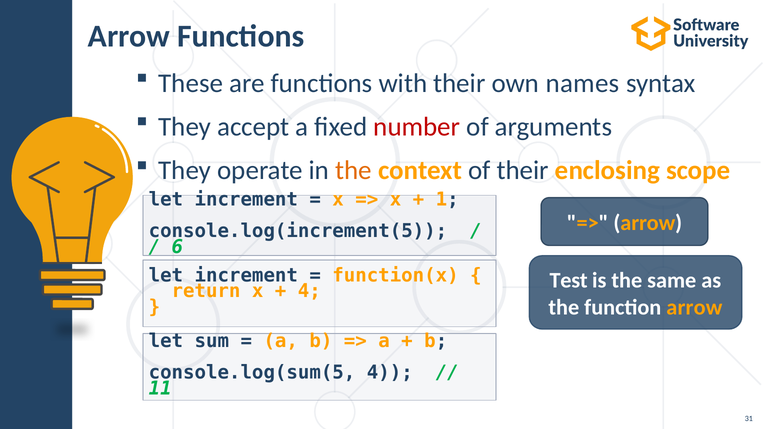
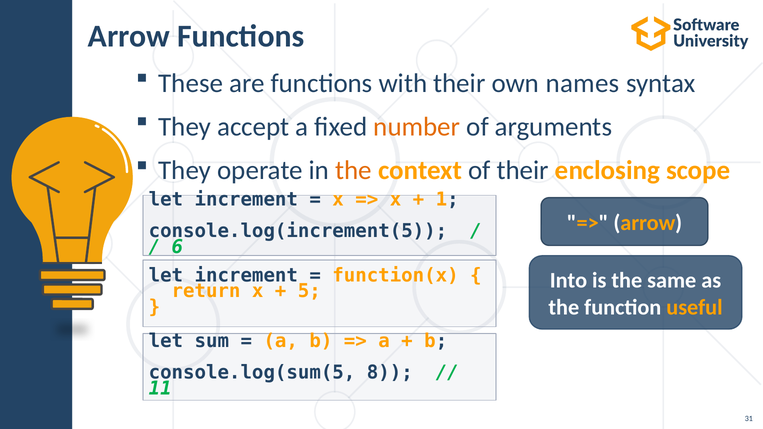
number colour: red -> orange
Test: Test -> Into
4 at (309, 291): 4 -> 5
function arrow: arrow -> useful
console.log(sum(5 4: 4 -> 8
